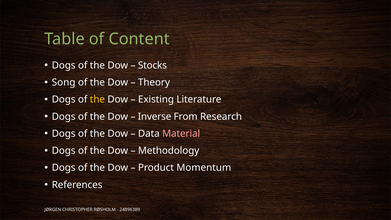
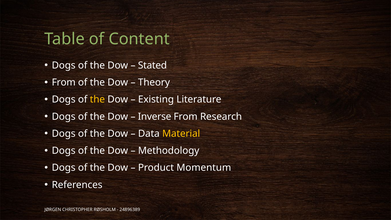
Stocks: Stocks -> Stated
Song at (64, 82): Song -> From
Material colour: pink -> yellow
